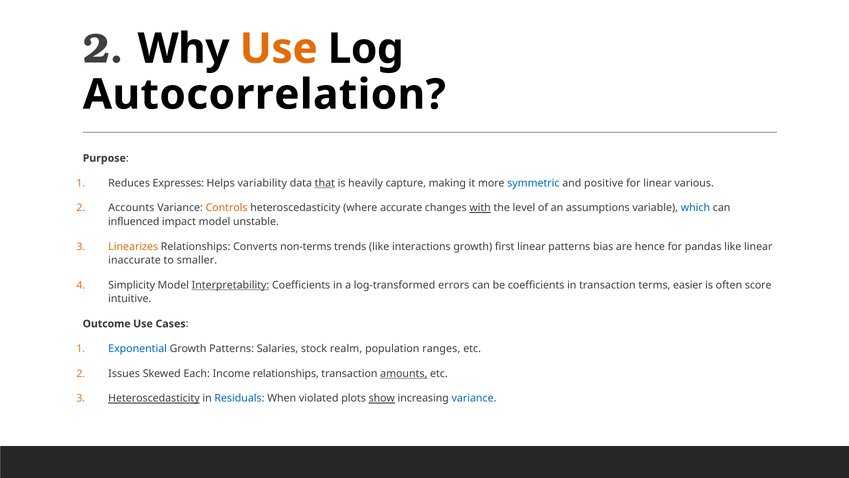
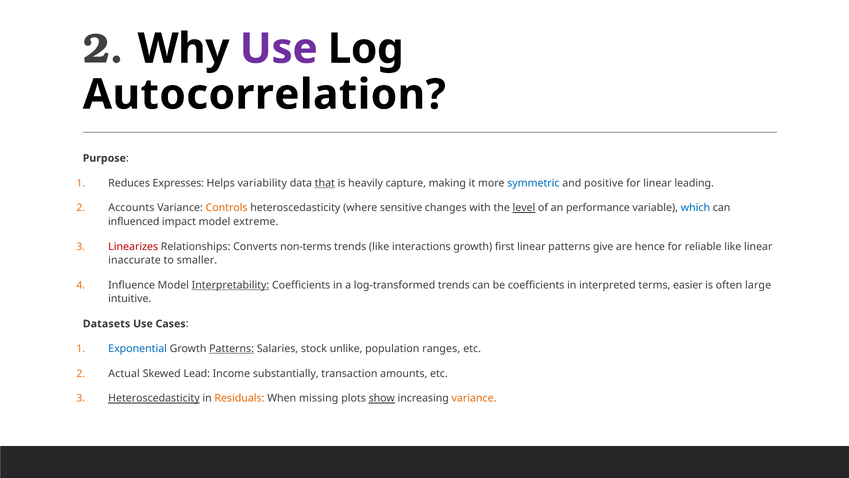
Use at (279, 49) colour: orange -> purple
various: various -> leading
accurate: accurate -> sensitive
with underline: present -> none
level underline: none -> present
assumptions: assumptions -> performance
unstable: unstable -> extreme
Linearizes colour: orange -> red
bias: bias -> give
pandas: pandas -> reliable
Simplicity: Simplicity -> Influence
log-transformed errors: errors -> trends
in transaction: transaction -> interpreted
score: score -> large
Outcome: Outcome -> Datasets
Patterns at (232, 348) underline: none -> present
realm: realm -> unlike
Issues: Issues -> Actual
Each: Each -> Lead
Income relationships: relationships -> substantially
amounts underline: present -> none
Residuals colour: blue -> orange
violated: violated -> missing
variance at (474, 398) colour: blue -> orange
